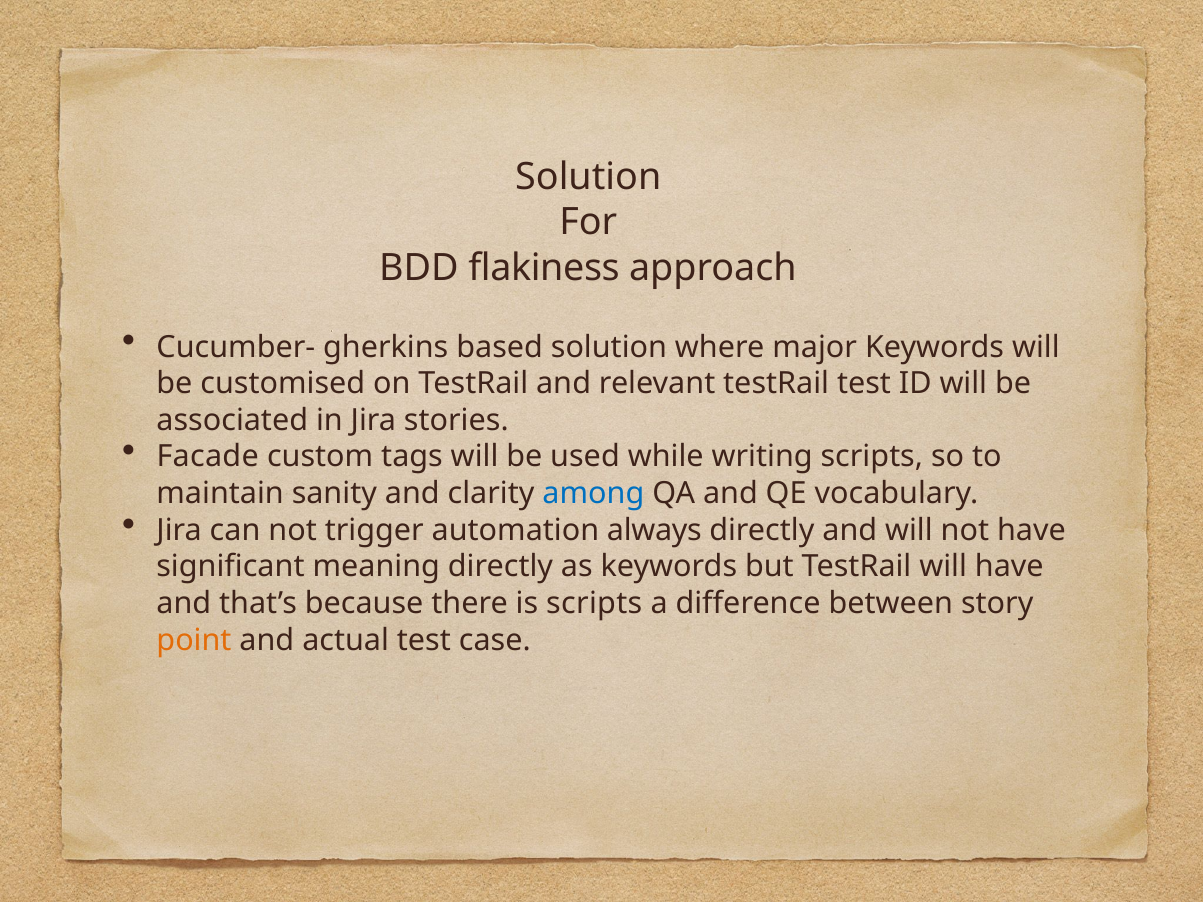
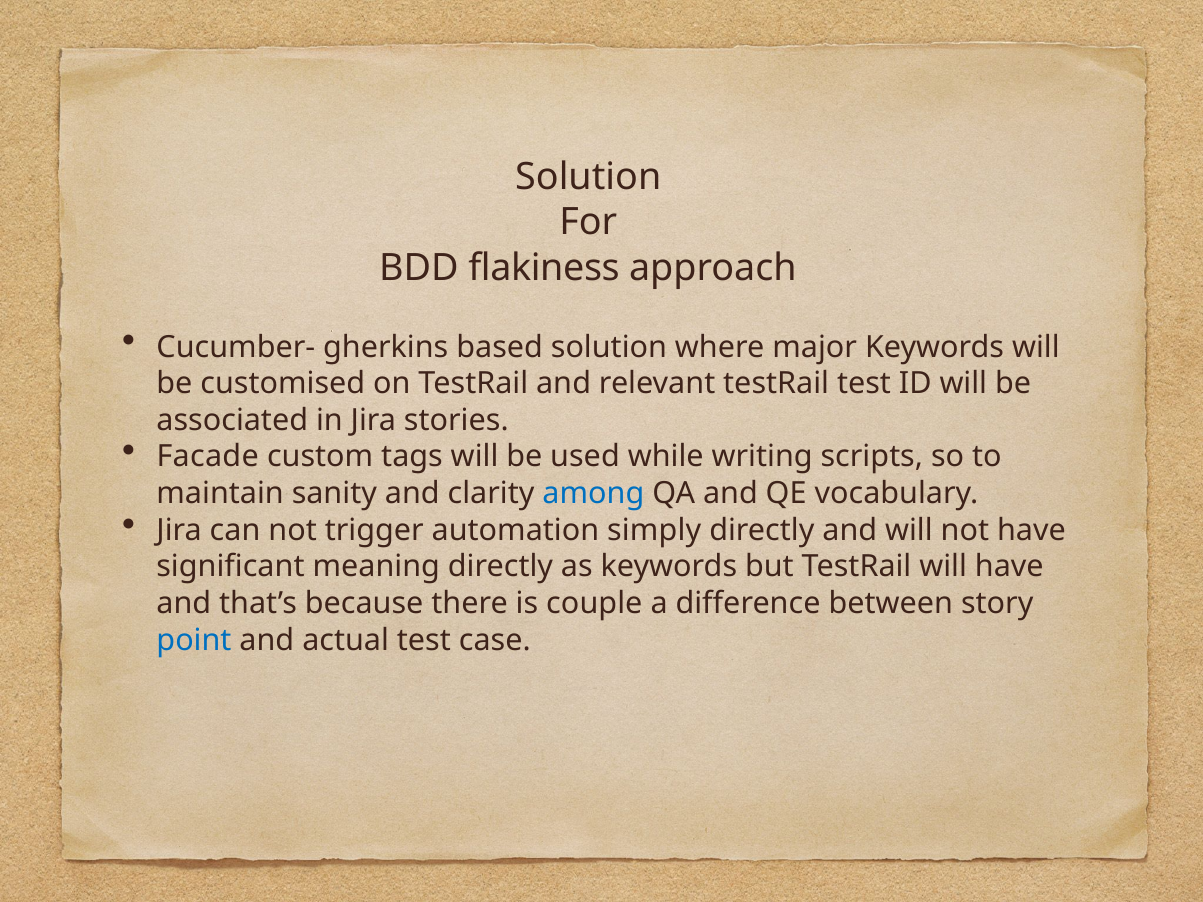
always: always -> simply
is scripts: scripts -> couple
point colour: orange -> blue
